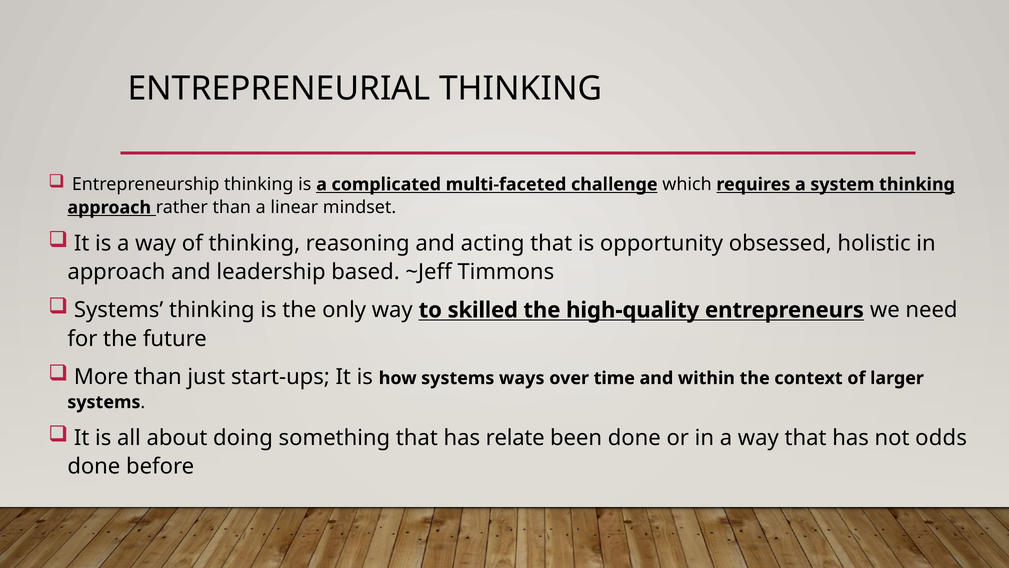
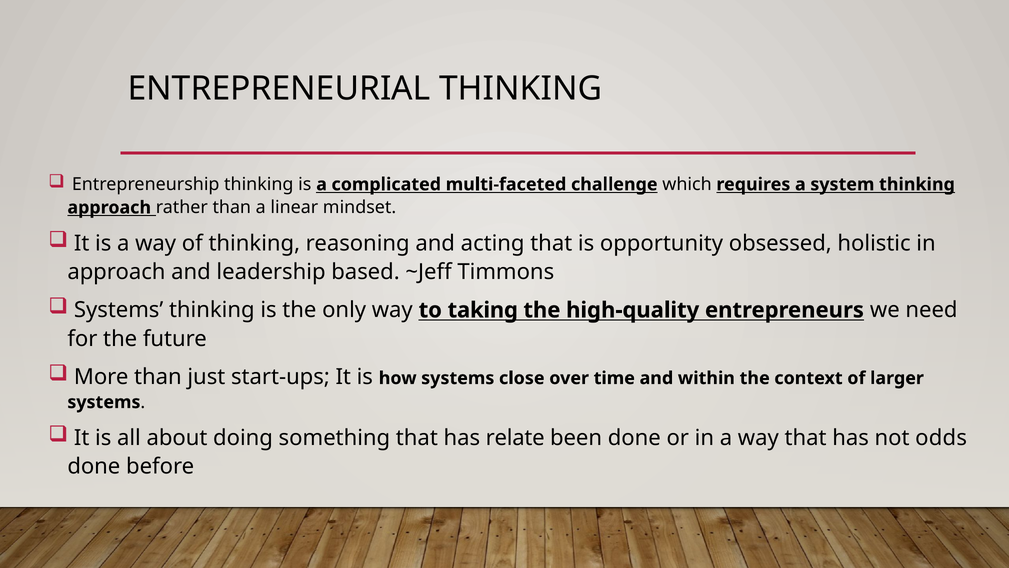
skilled: skilled -> taking
ways: ways -> close
